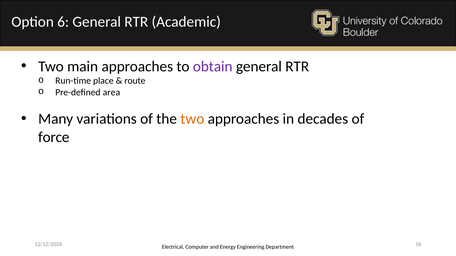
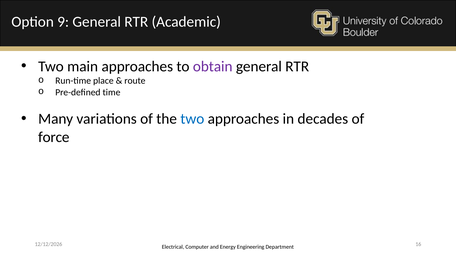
6: 6 -> 9
area: area -> time
two at (192, 119) colour: orange -> blue
